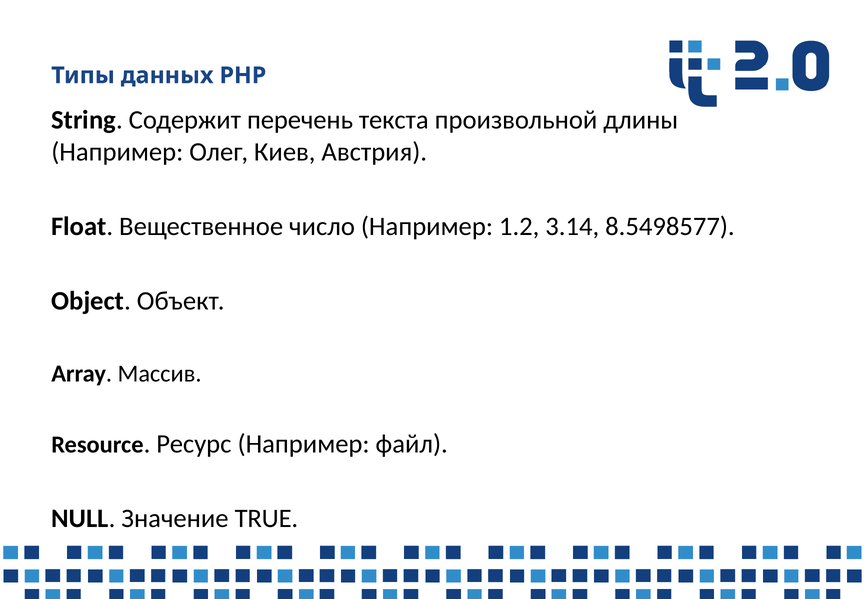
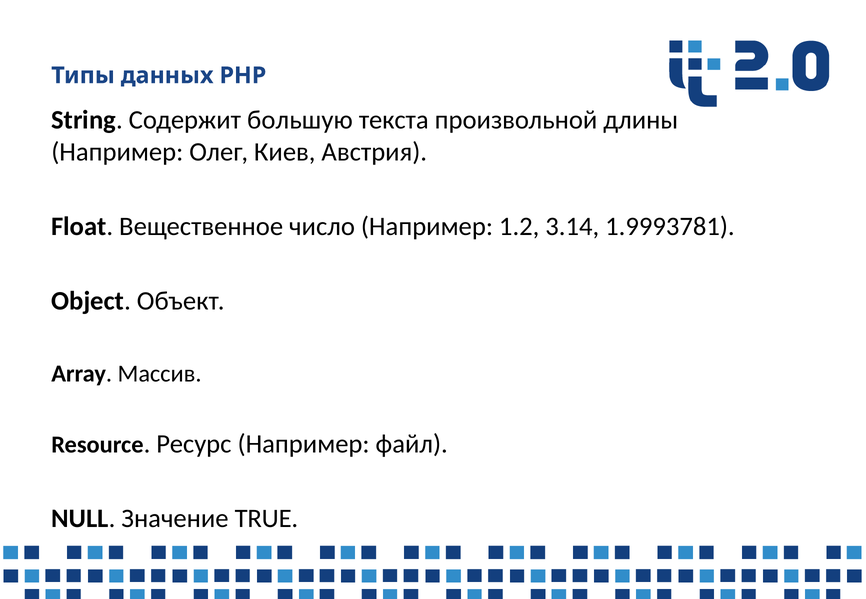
перечень: перечень -> большую
8.5498577: 8.5498577 -> 1.9993781
